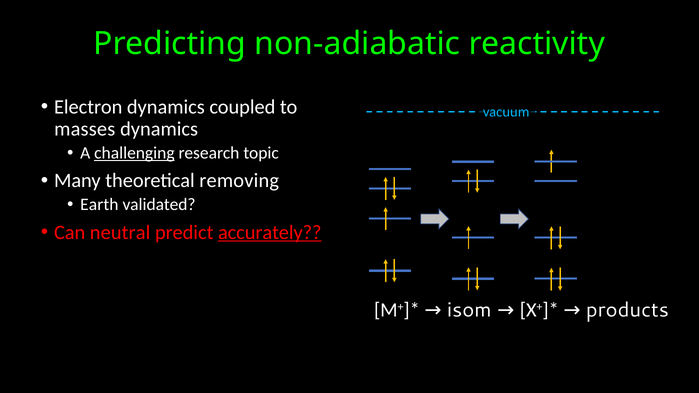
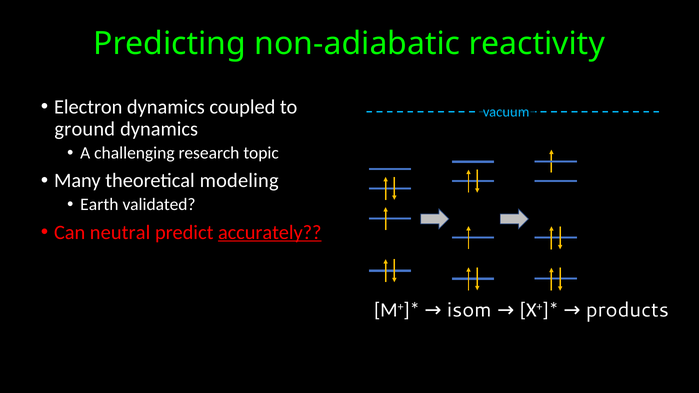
masses: masses -> ground
challenging underline: present -> none
removing: removing -> modeling
